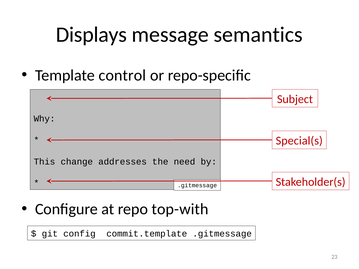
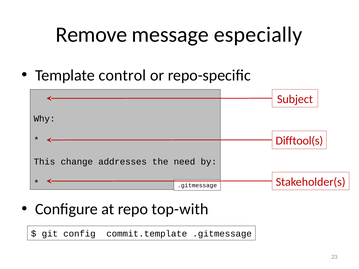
Displays: Displays -> Remove
semantics: semantics -> especially
Special(s: Special(s -> Difftool(s
